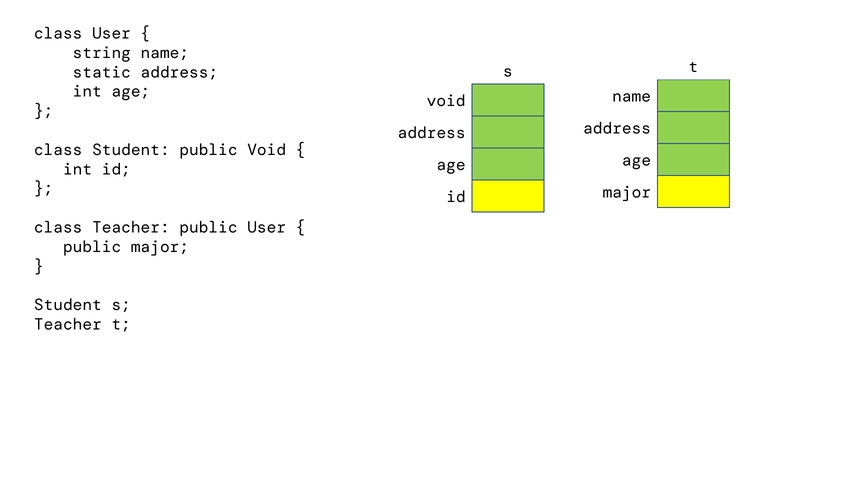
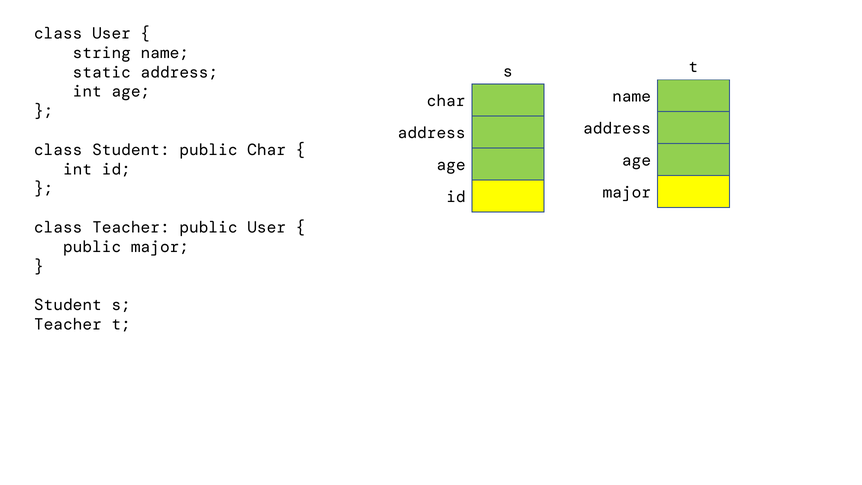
void at (446, 101): void -> char
public Void: Void -> Char
